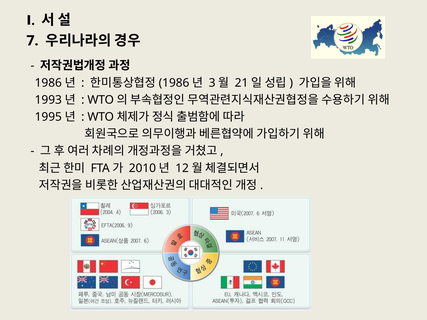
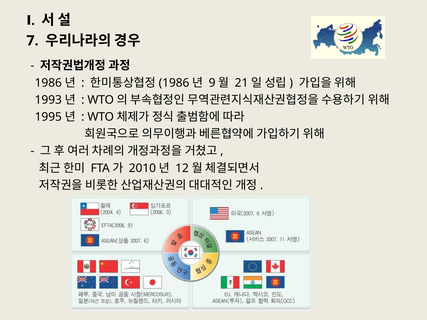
3: 3 -> 9
